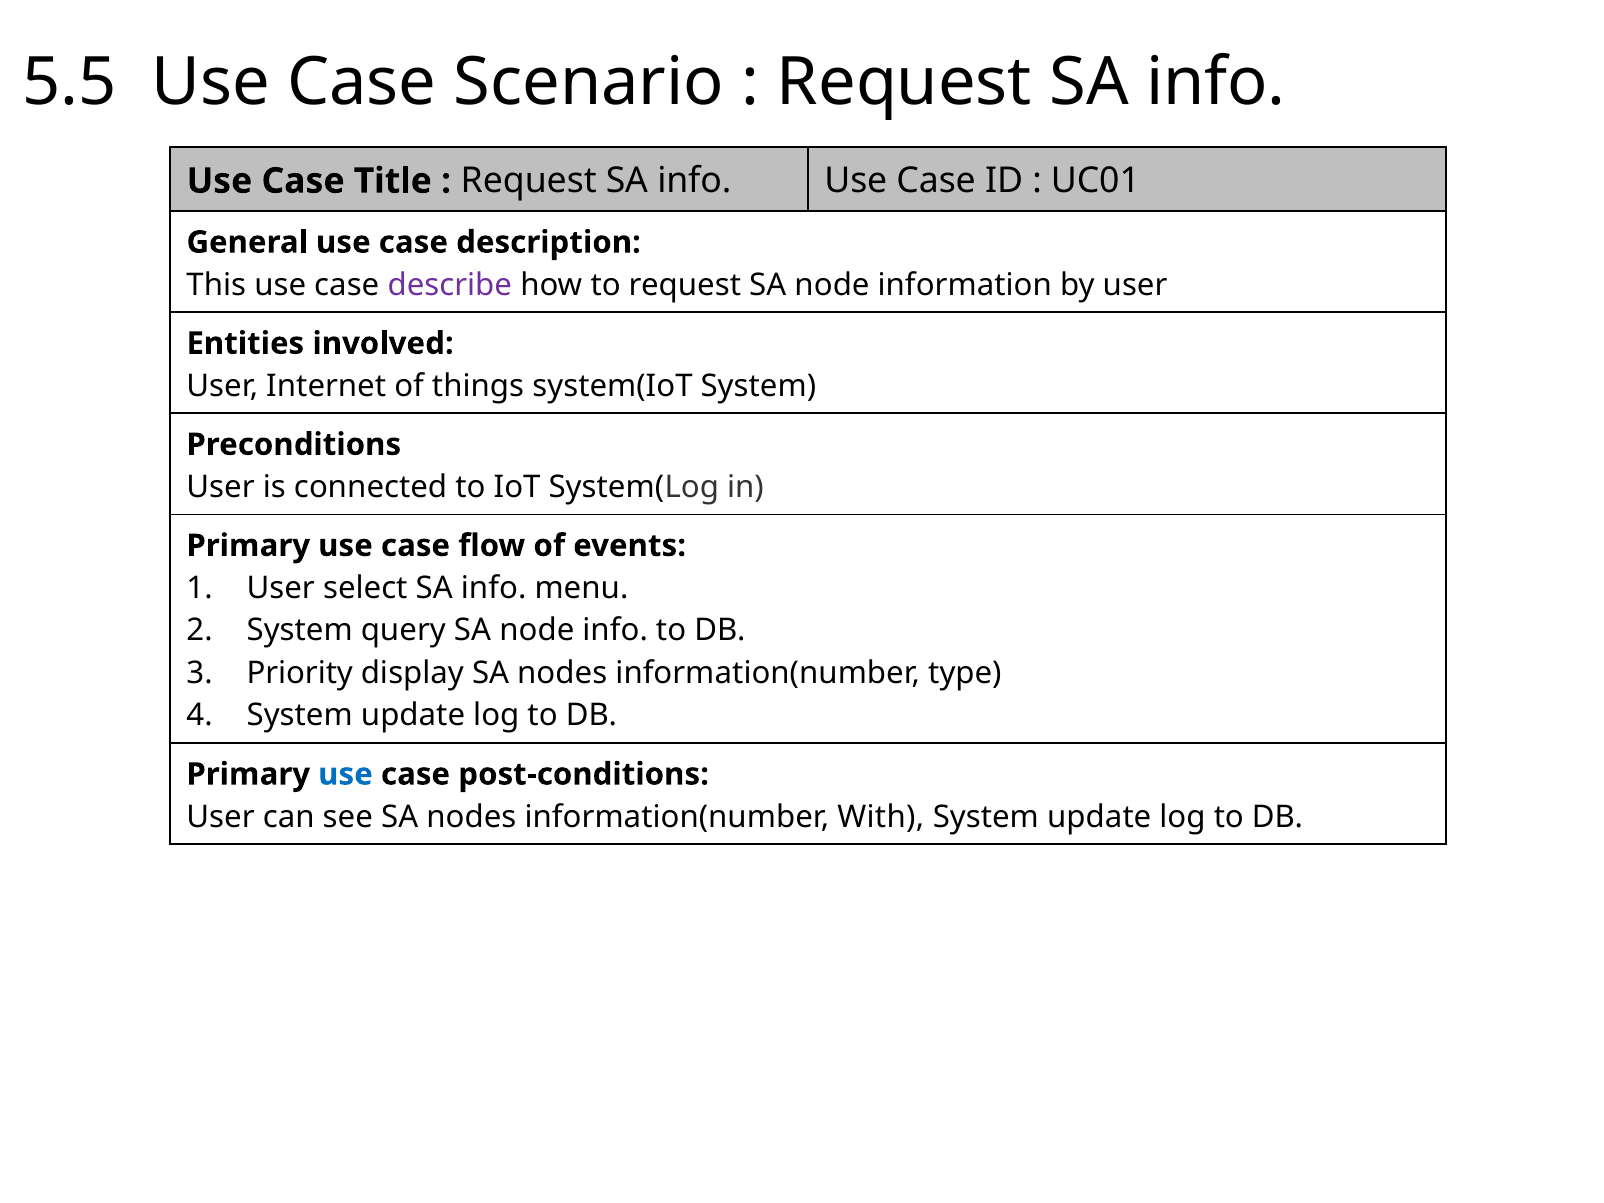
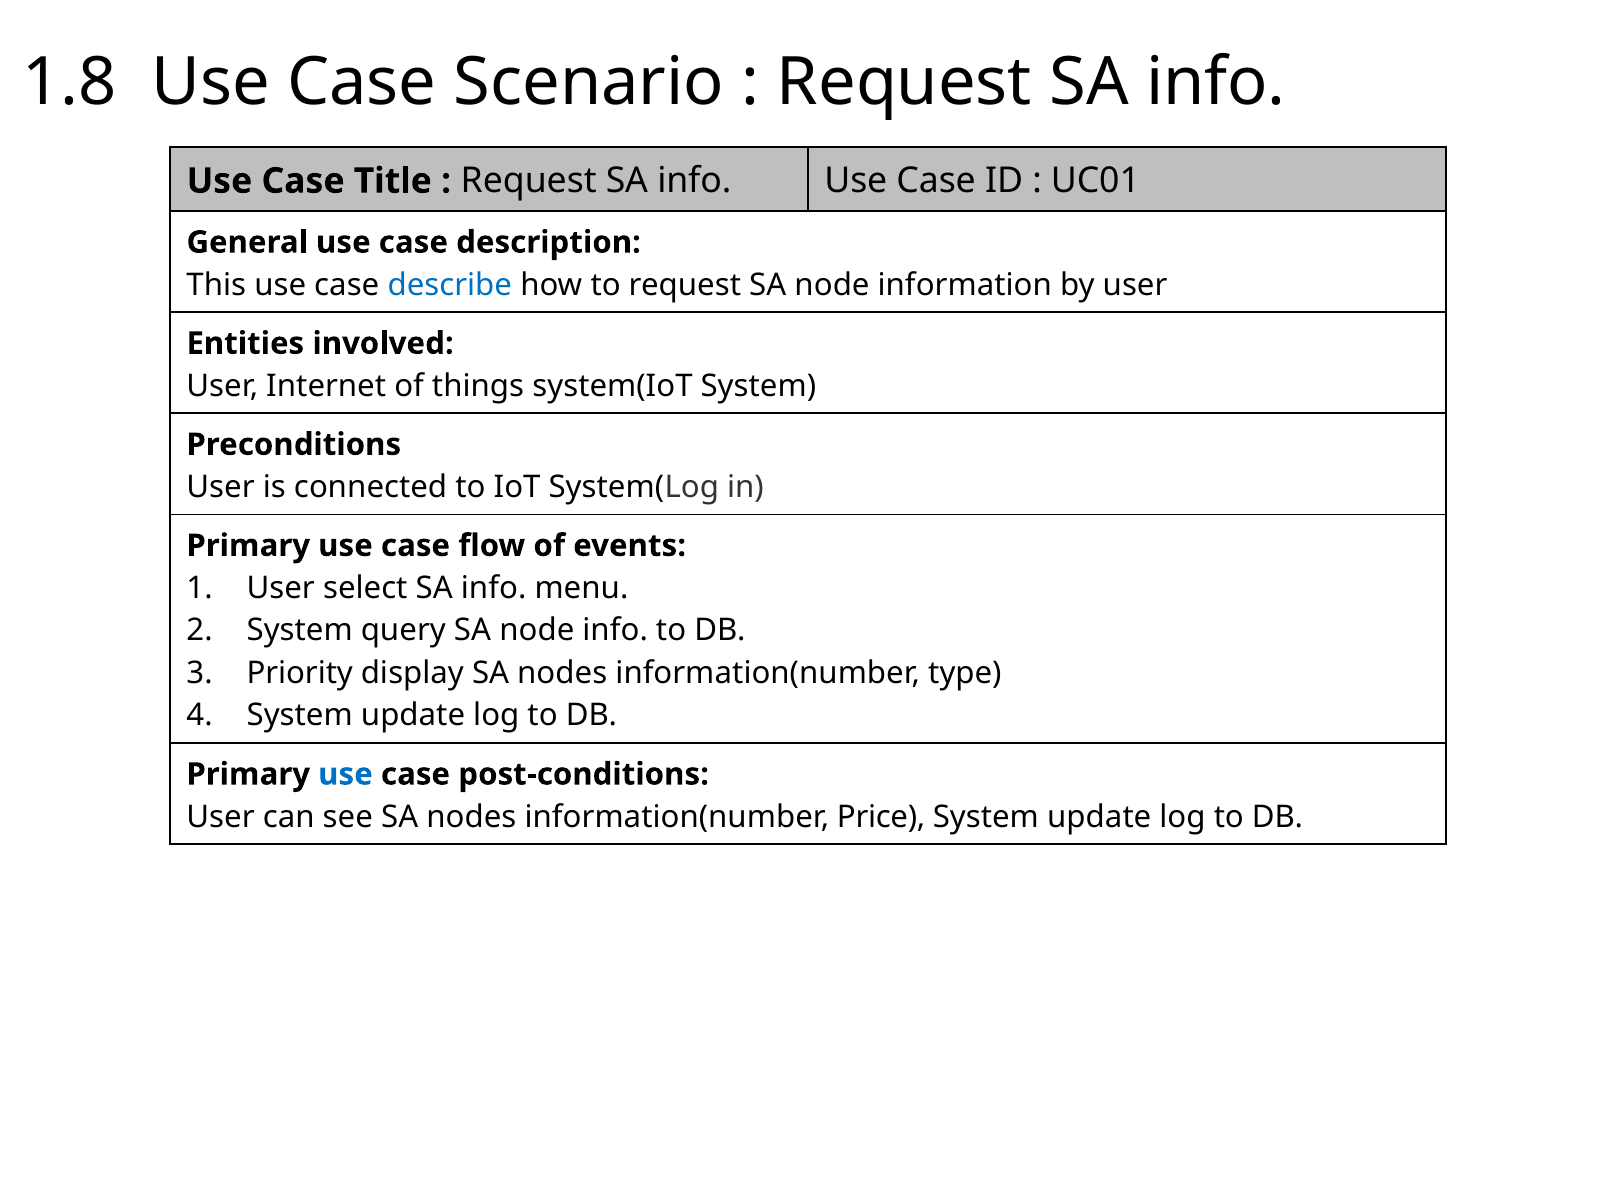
5.5: 5.5 -> 1.8
describe colour: purple -> blue
With: With -> Price
